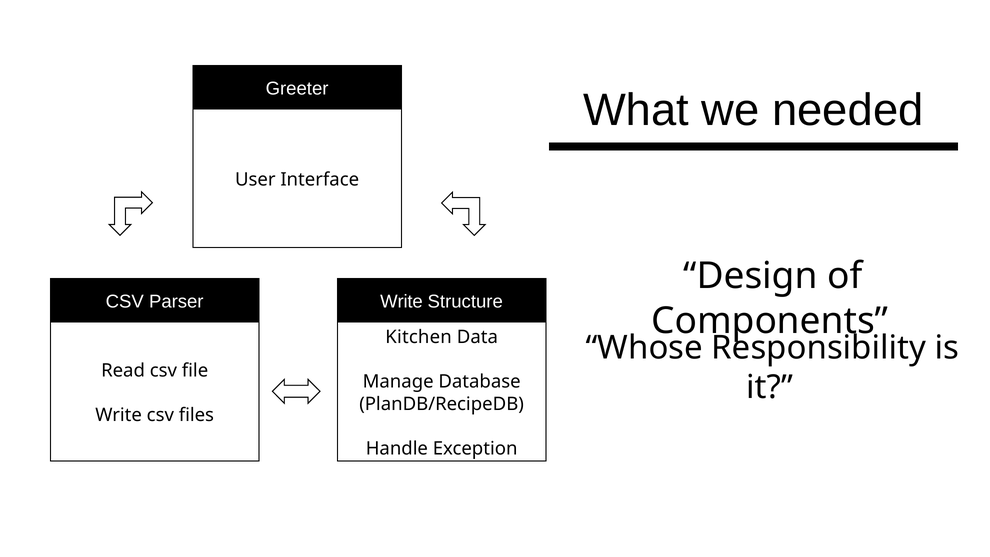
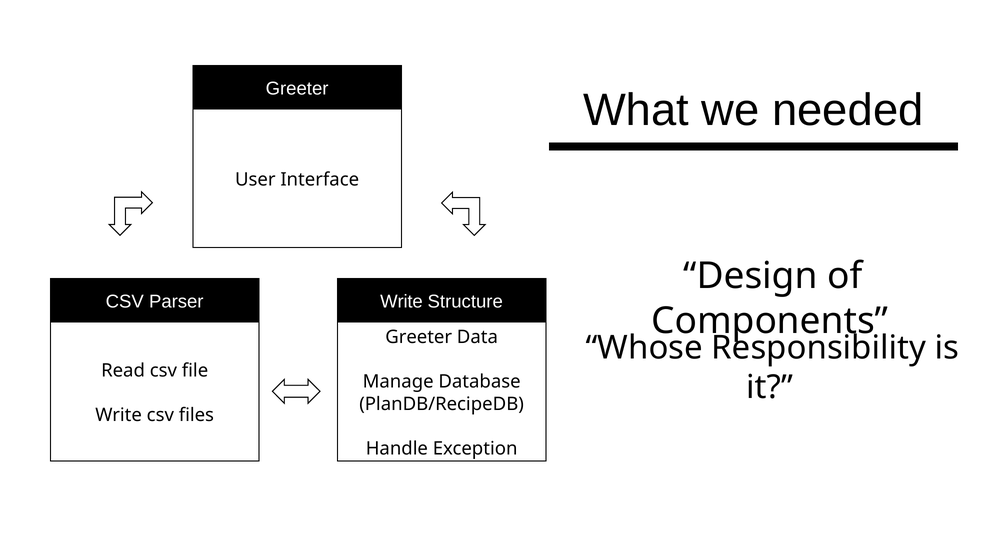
Kitchen at (419, 337): Kitchen -> Greeter
